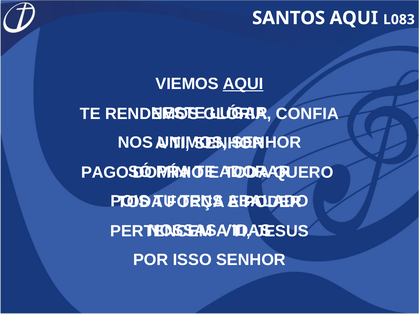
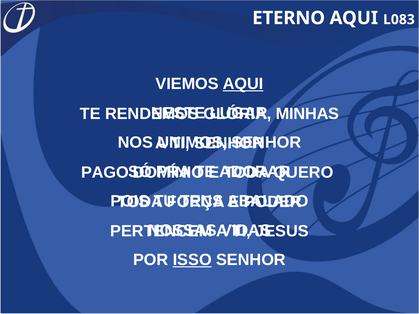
SANTOS: SANTOS -> ETERNO
CONFIA: CONFIA -> MINHAS
ISSO underline: none -> present
